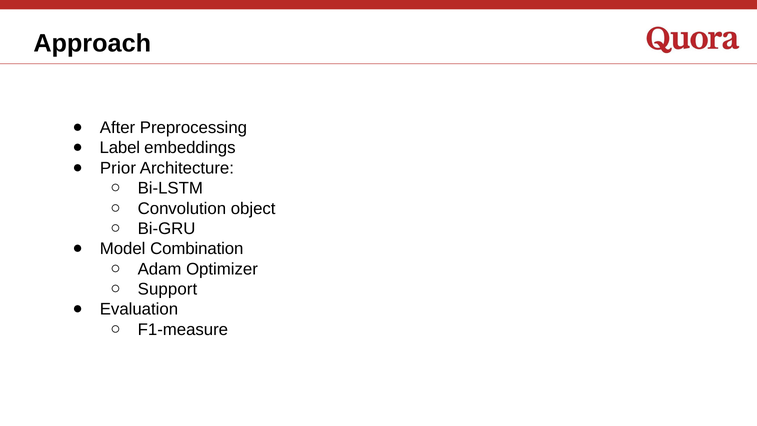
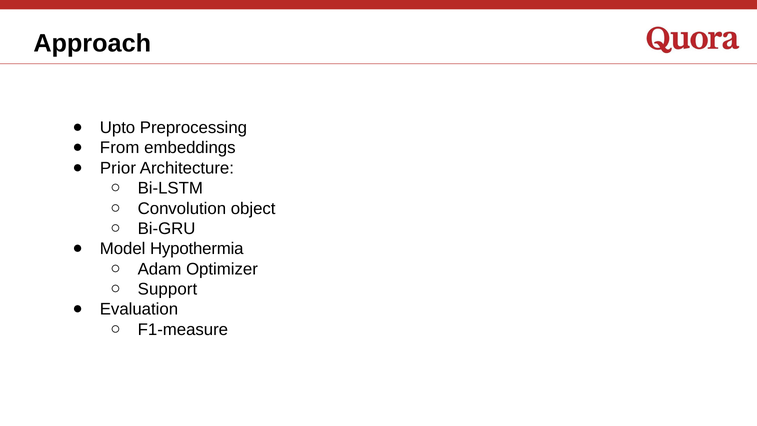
After: After -> Upto
Label: Label -> From
Combination: Combination -> Hypothermia
